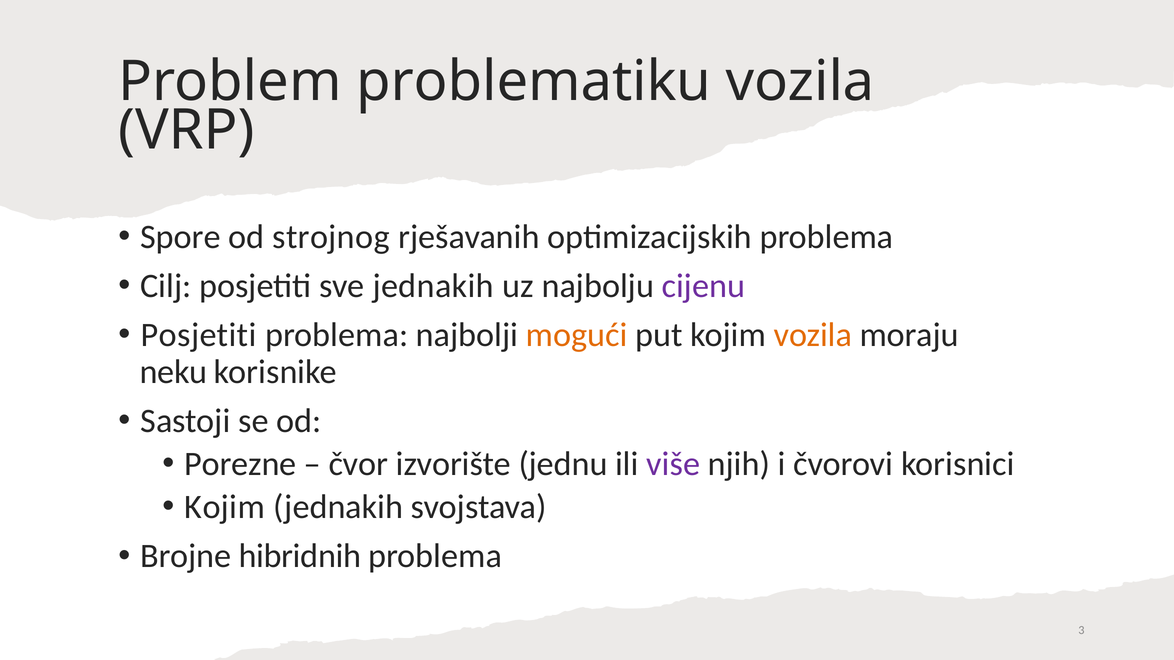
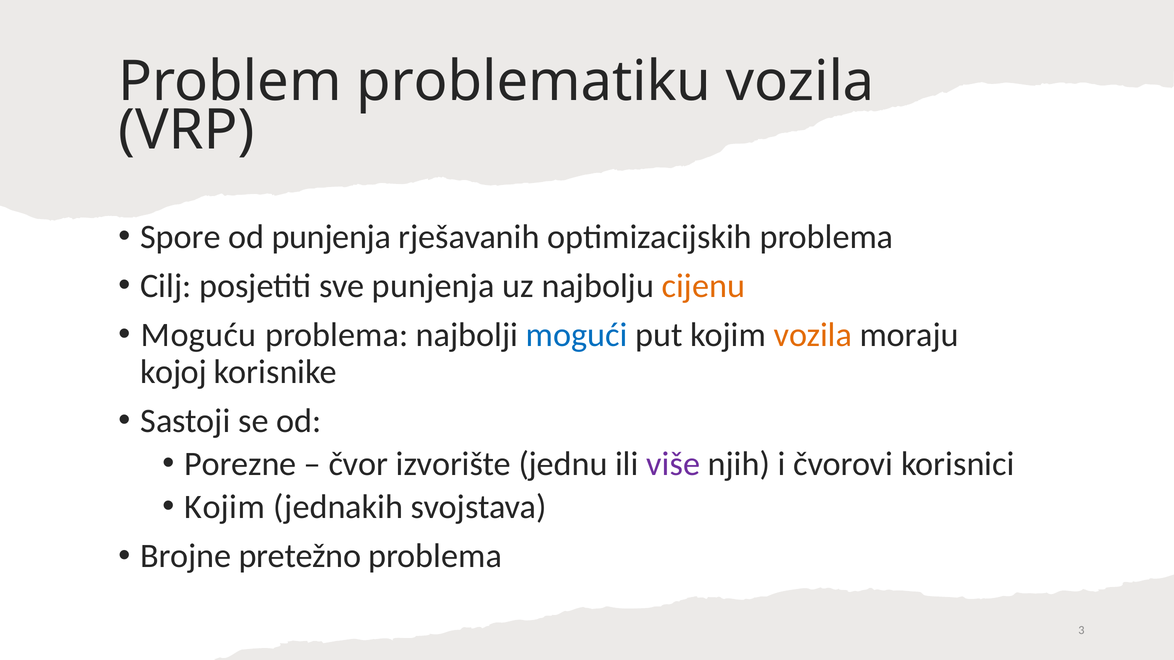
od strojnog: strojnog -> punjenja
sve jednakih: jednakih -> punjenja
cijenu colour: purple -> orange
Posjetiti at (199, 335): Posjetiti -> Moguću
mogući colour: orange -> blue
neku: neku -> kojoj
hibridnih: hibridnih -> pretežno
